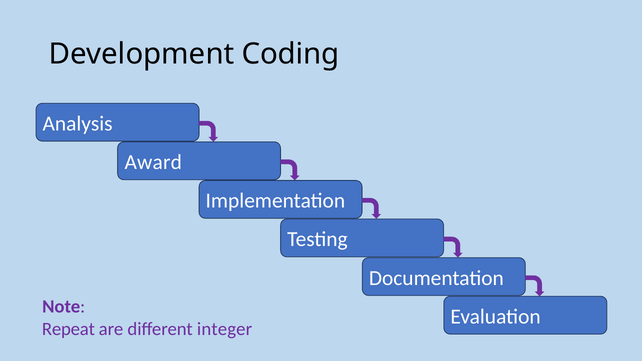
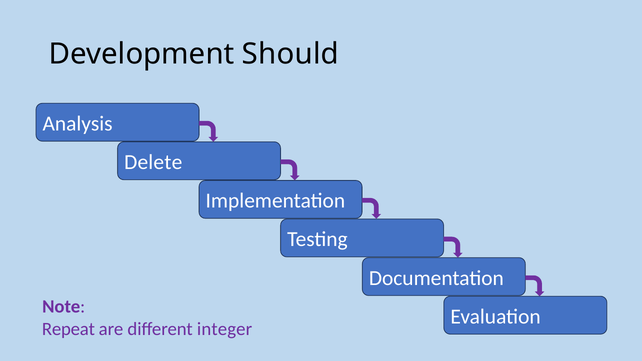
Coding: Coding -> Should
Award: Award -> Delete
